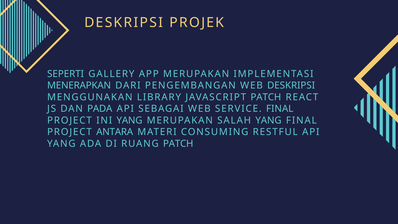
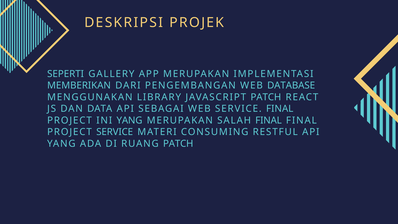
MENERAPKAN: MENERAPKAN -> MEMBERIKAN
WEB DESKRIPSI: DESKRIPSI -> DATABASE
PADA: PADA -> DATA
SALAH YANG: YANG -> FINAL
PROJECT ANTARA: ANTARA -> SERVICE
